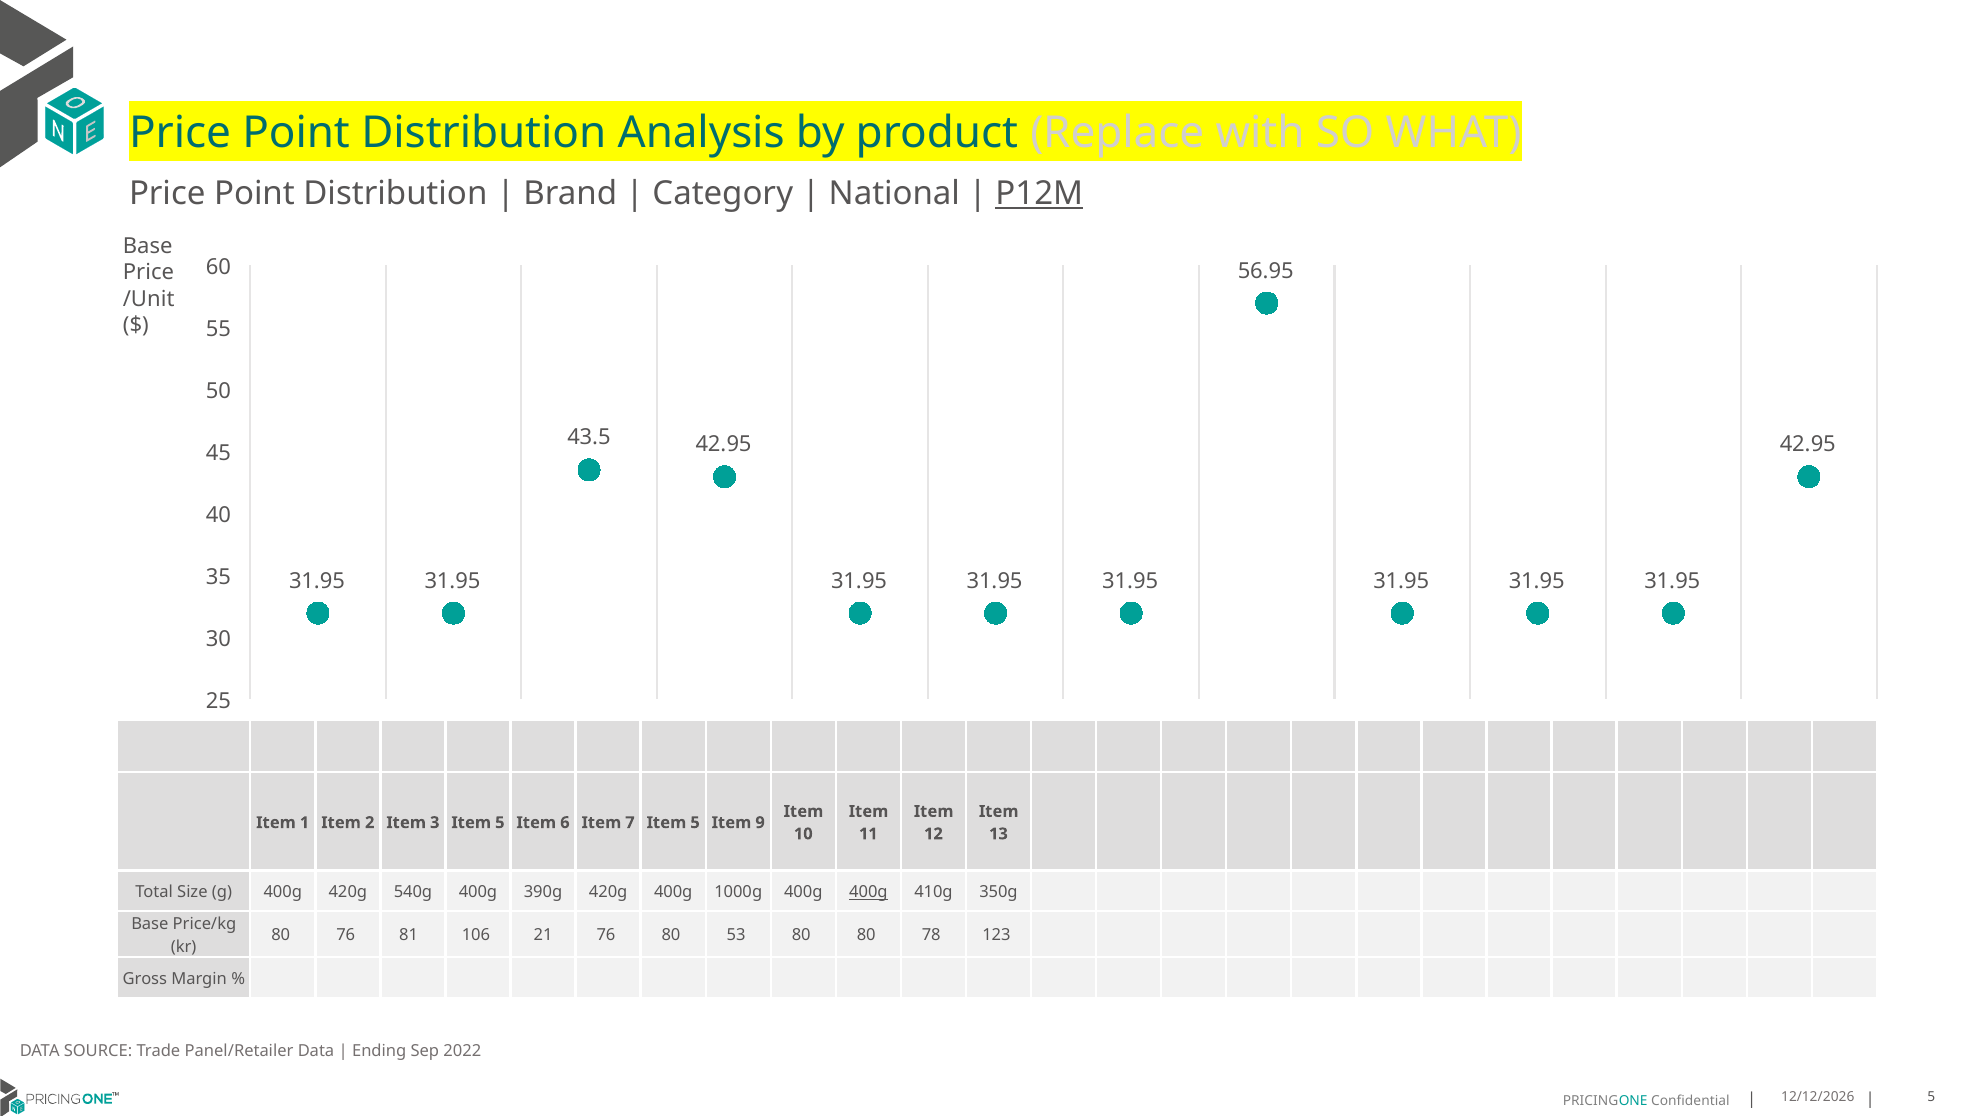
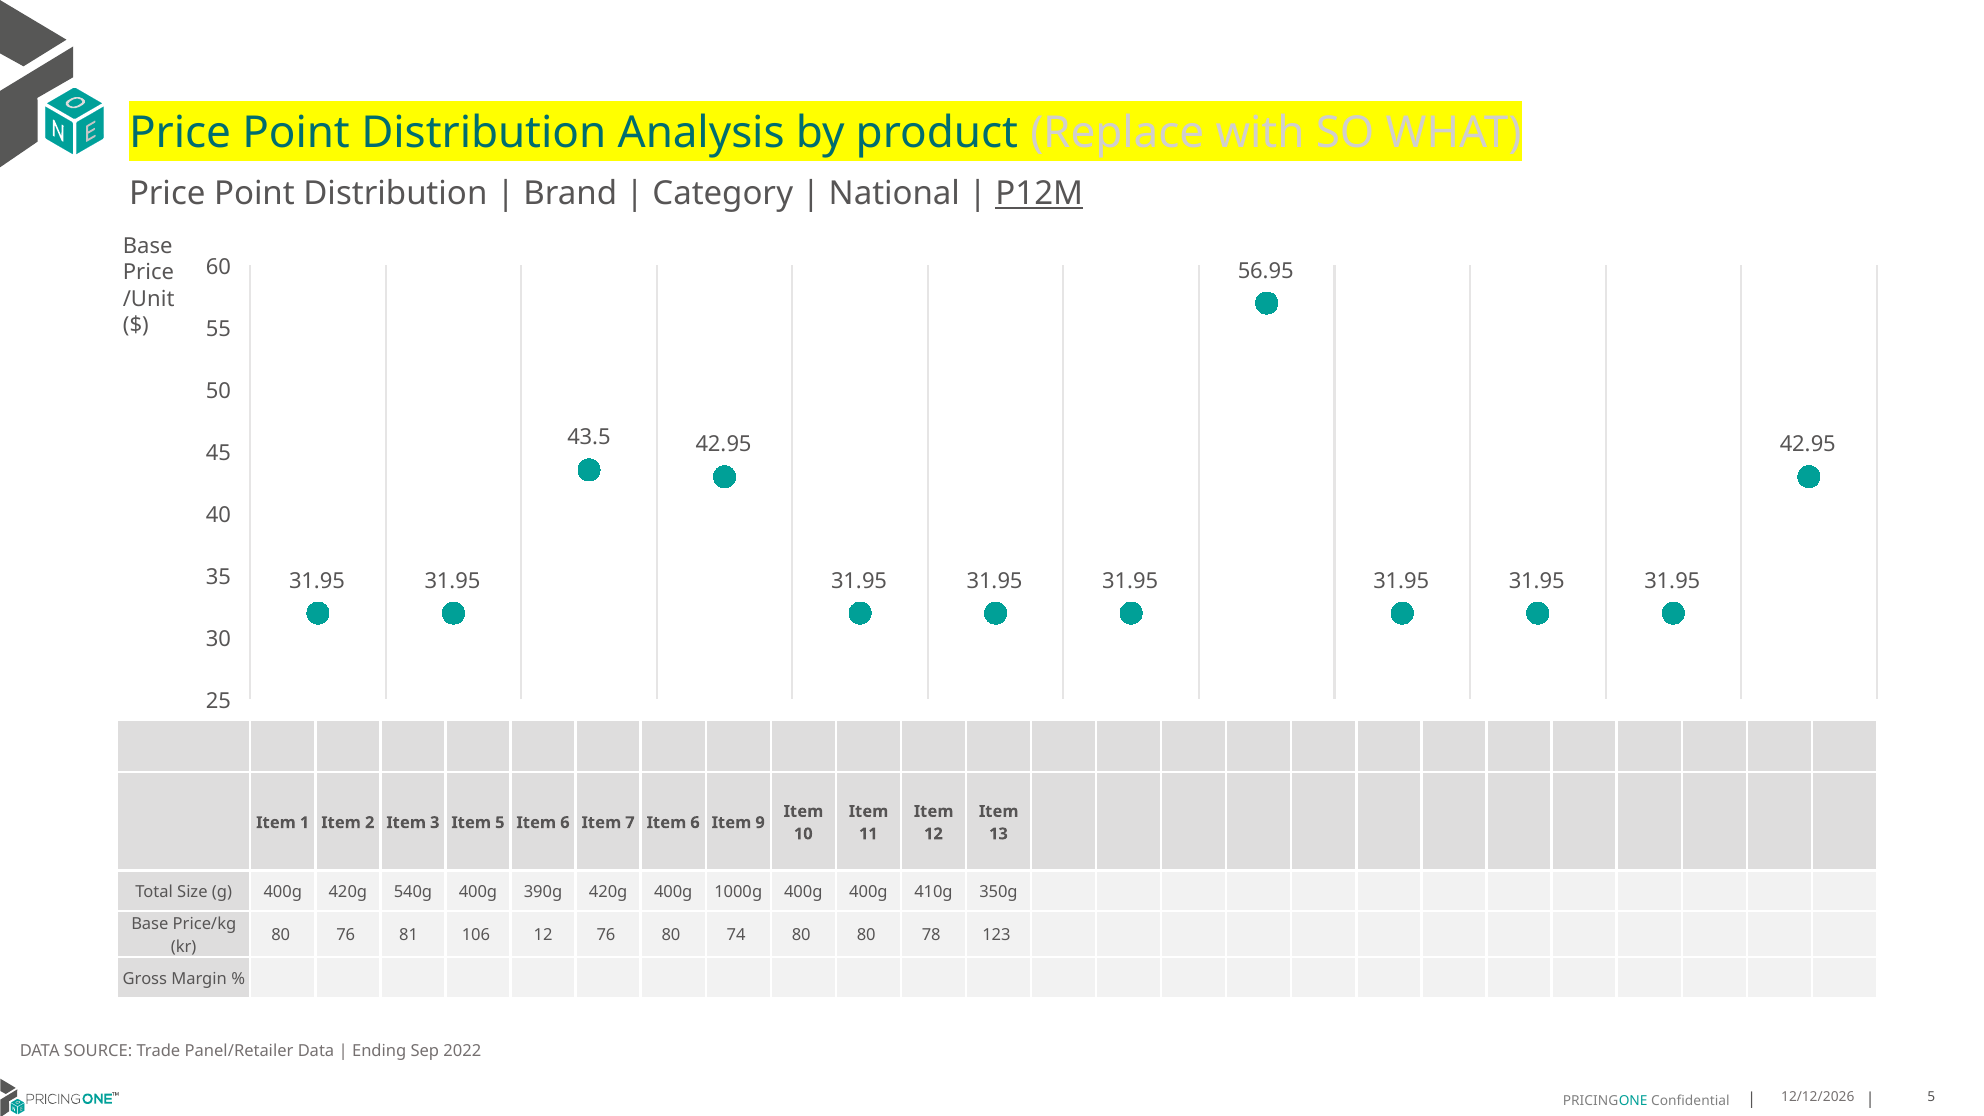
7 Item 5: 5 -> 6
400g at (868, 892) underline: present -> none
106 21: 21 -> 12
53: 53 -> 74
